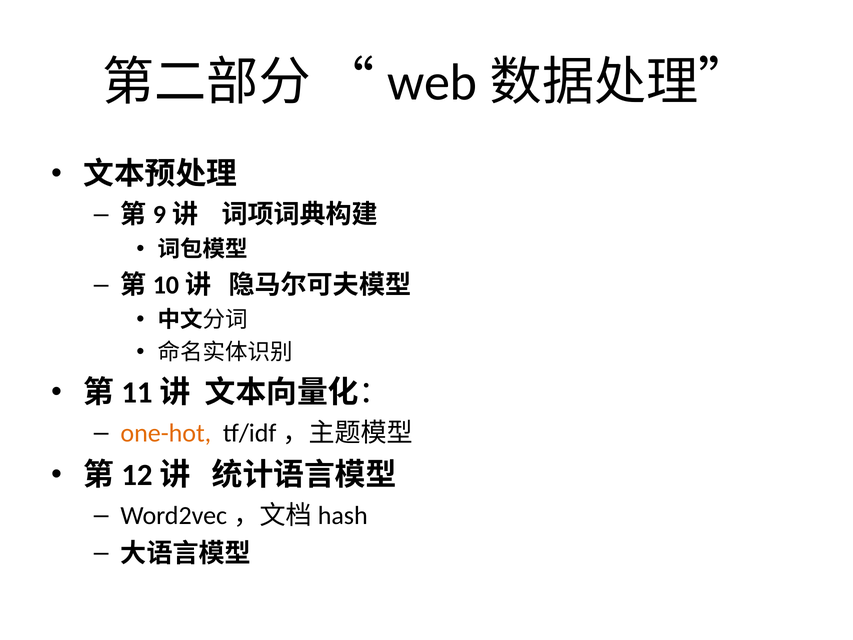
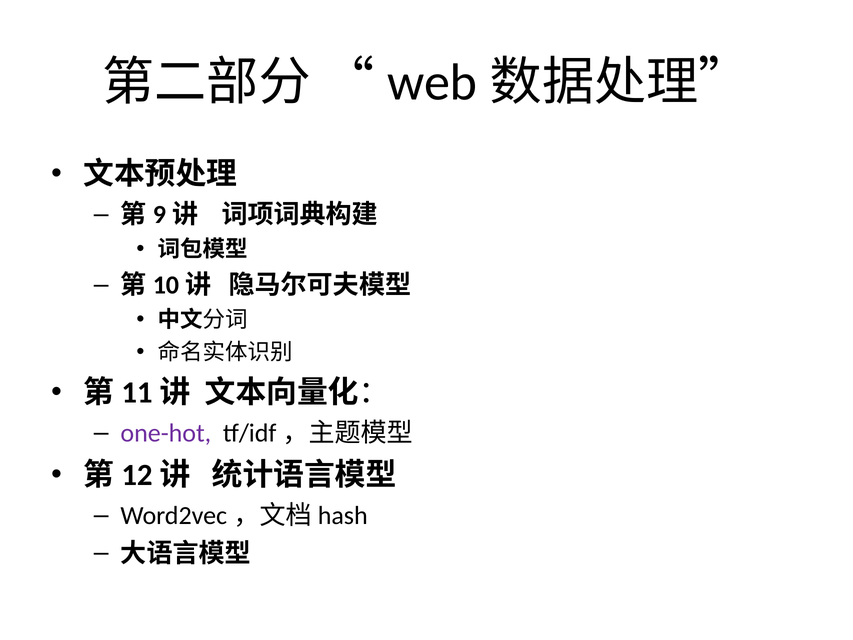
one-hot colour: orange -> purple
